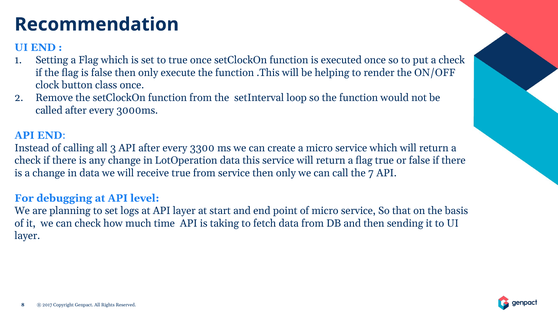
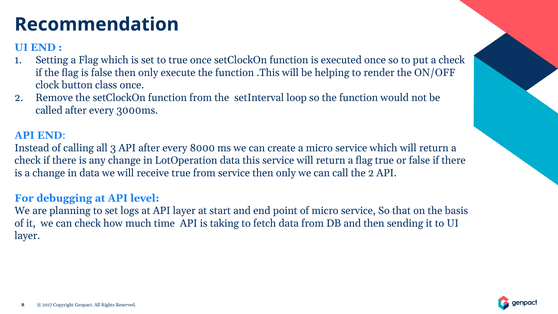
3300: 3300 -> 8000
the 7: 7 -> 2
